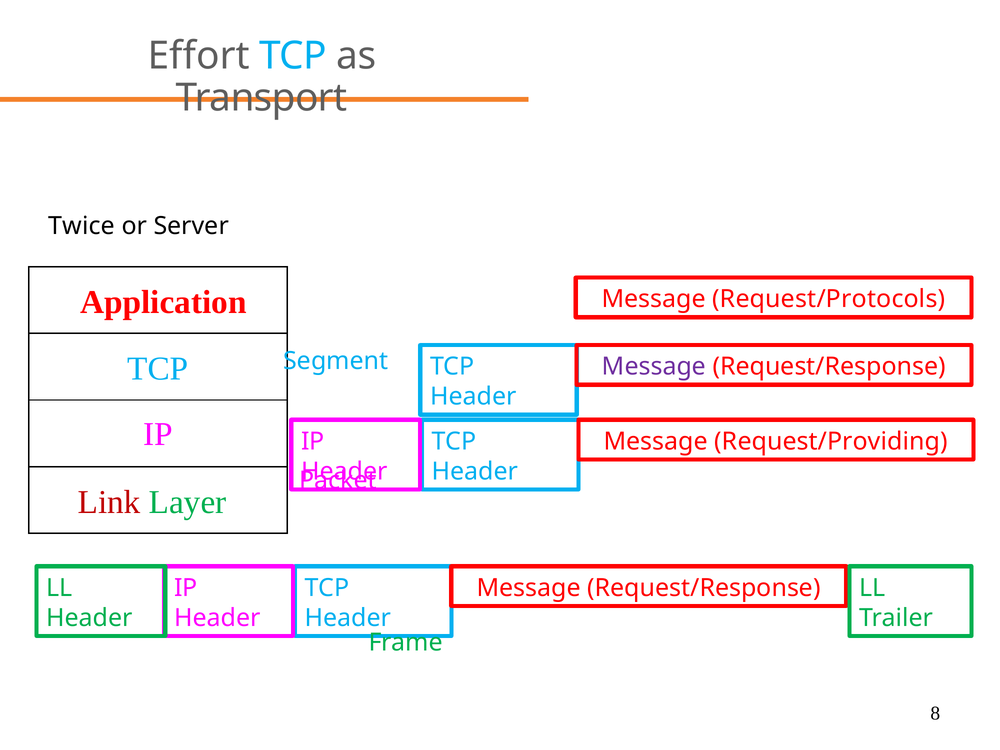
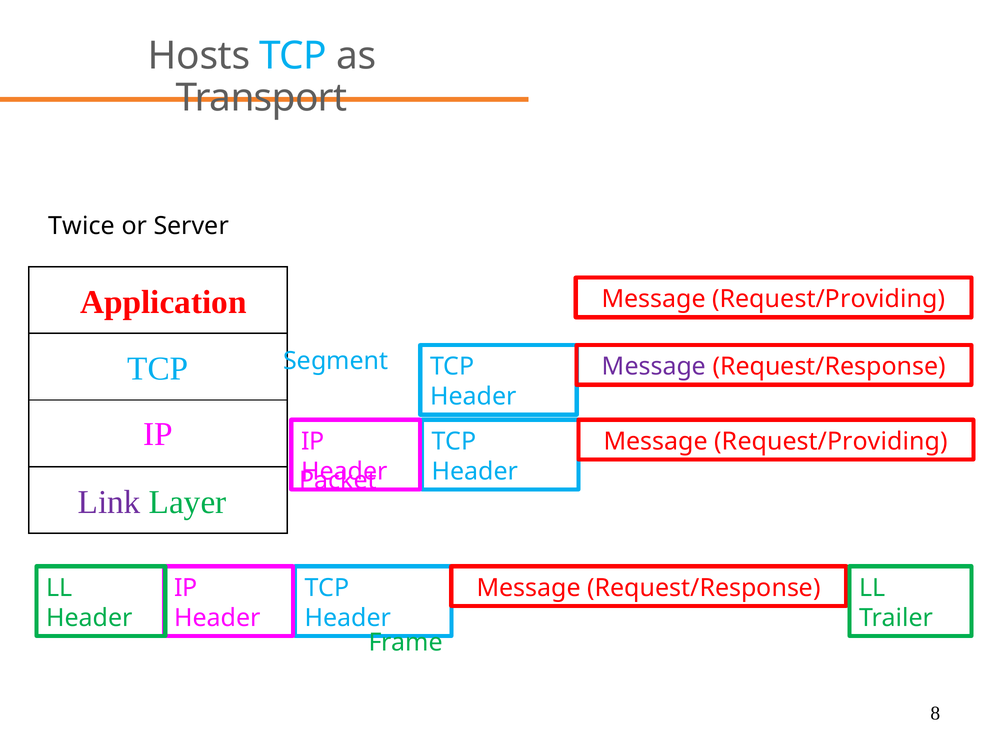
Effort: Effort -> Hosts
Request/Protocols at (829, 299): Request/Protocols -> Request/Providing
Link colour: red -> purple
